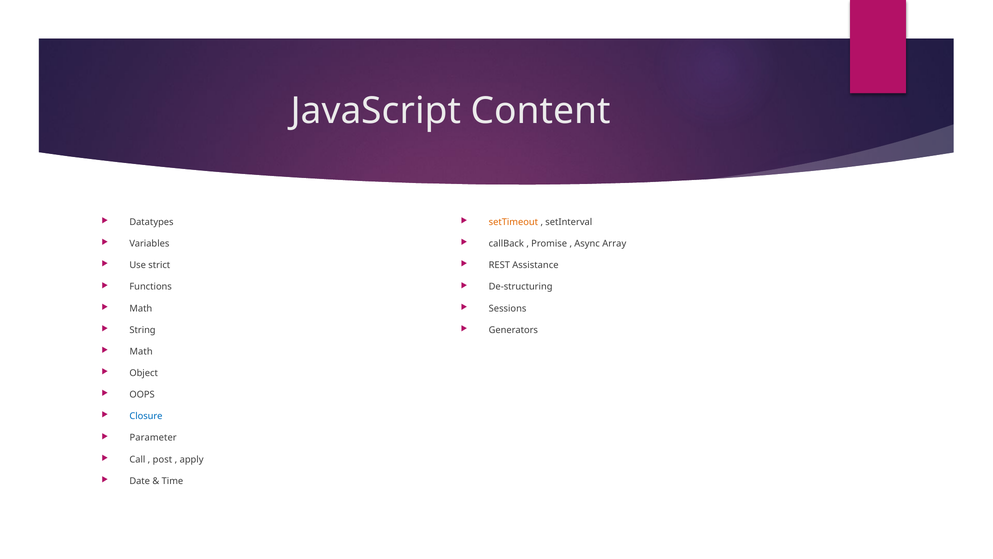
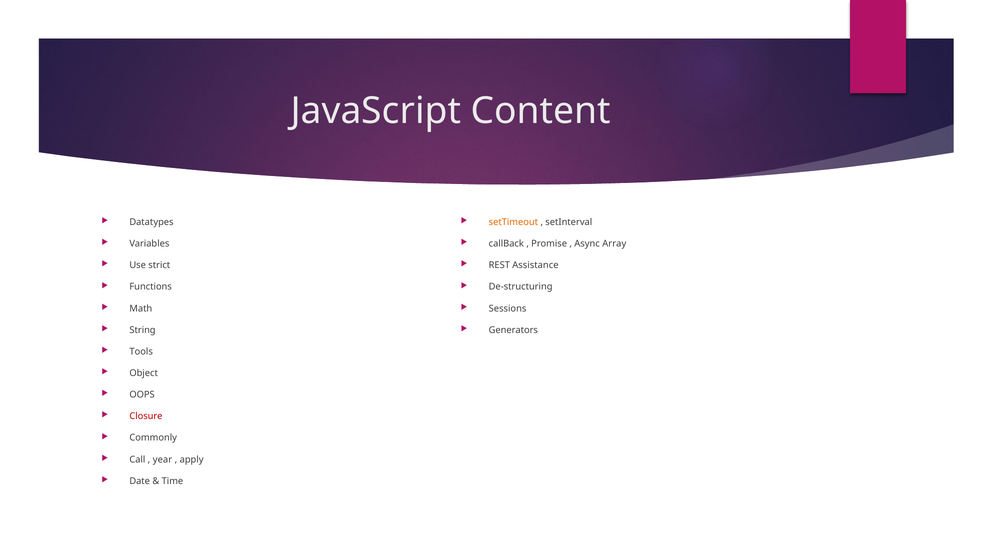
Math at (141, 351): Math -> Tools
Closure colour: blue -> red
Parameter: Parameter -> Commonly
post: post -> year
